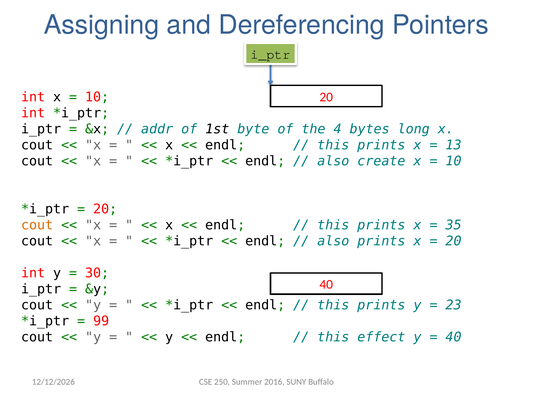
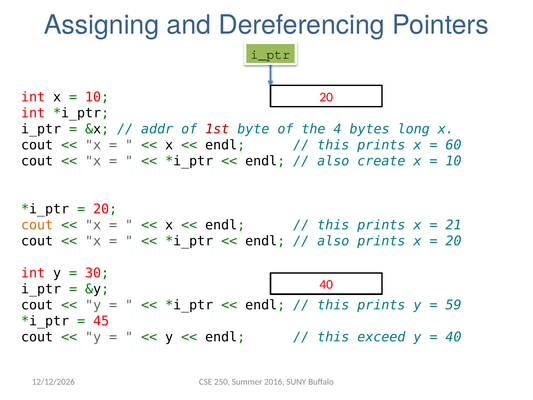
1st colour: black -> red
13: 13 -> 60
35: 35 -> 21
23: 23 -> 59
99: 99 -> 45
effect: effect -> exceed
